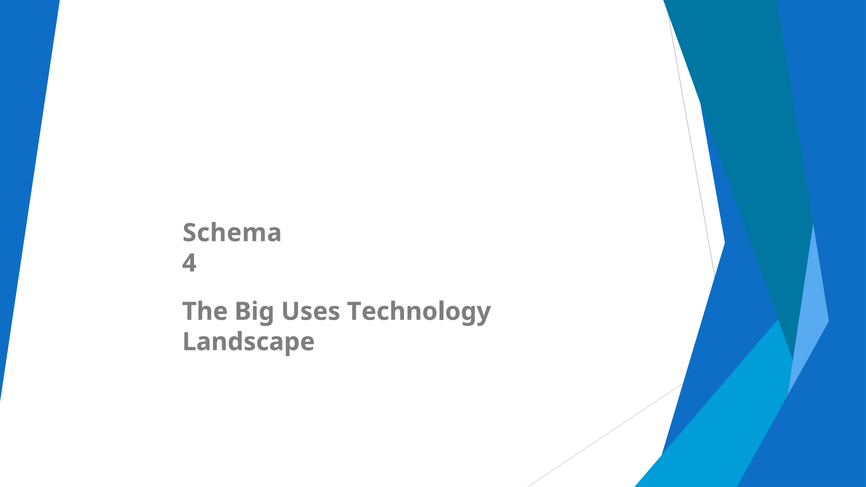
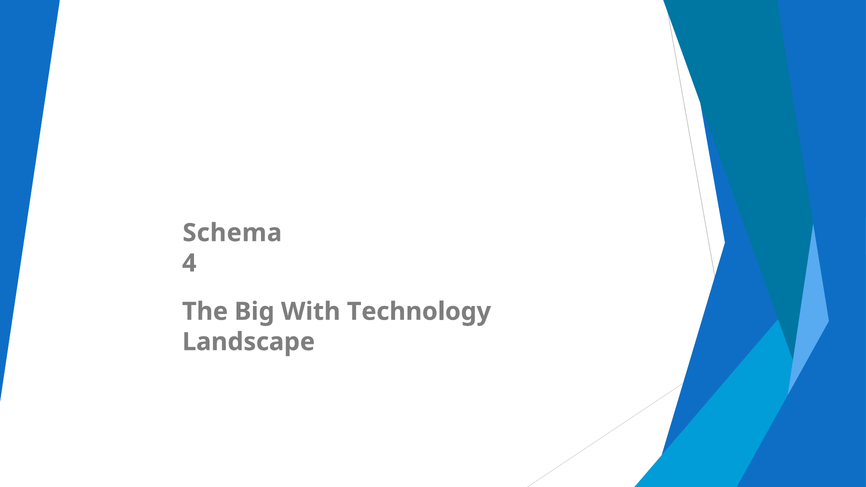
Uses: Uses -> With
